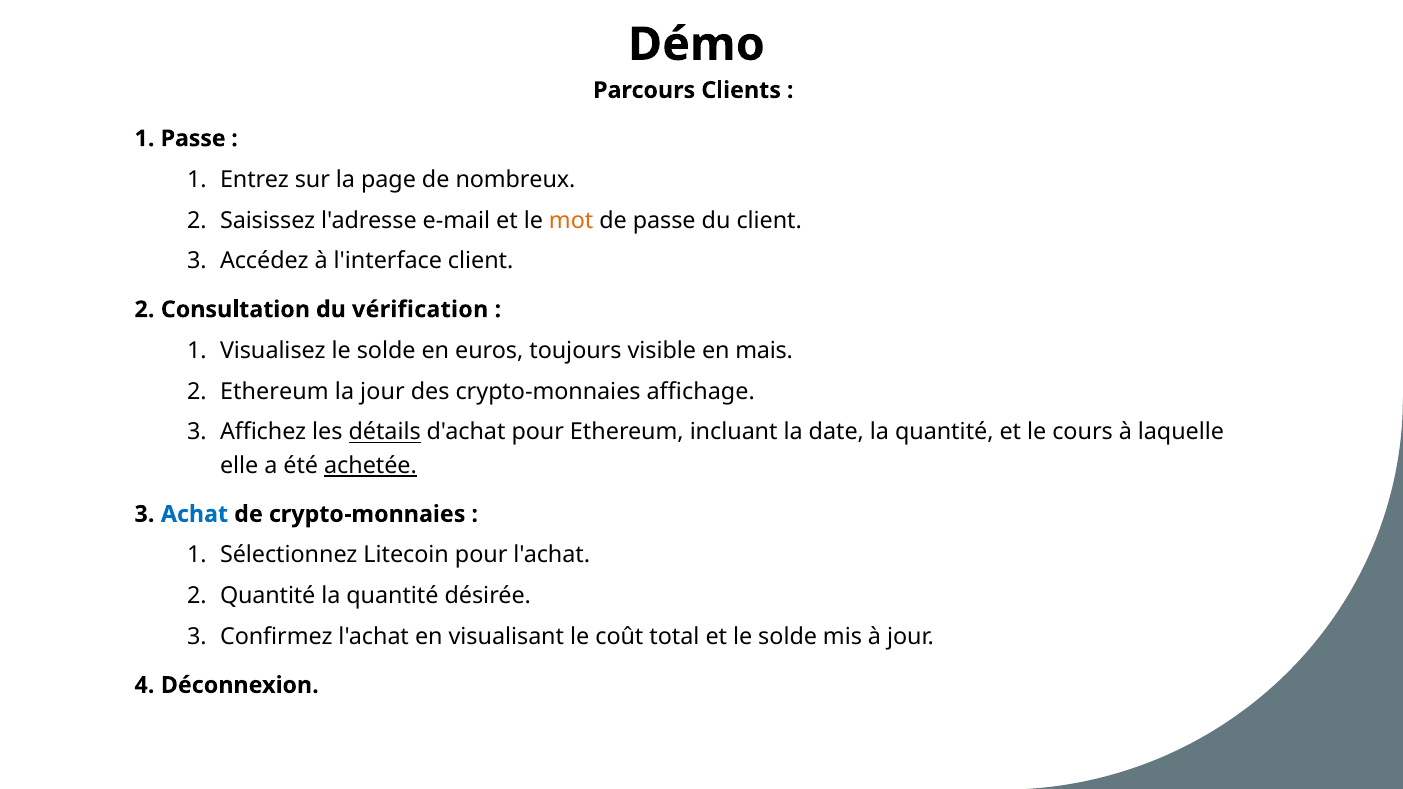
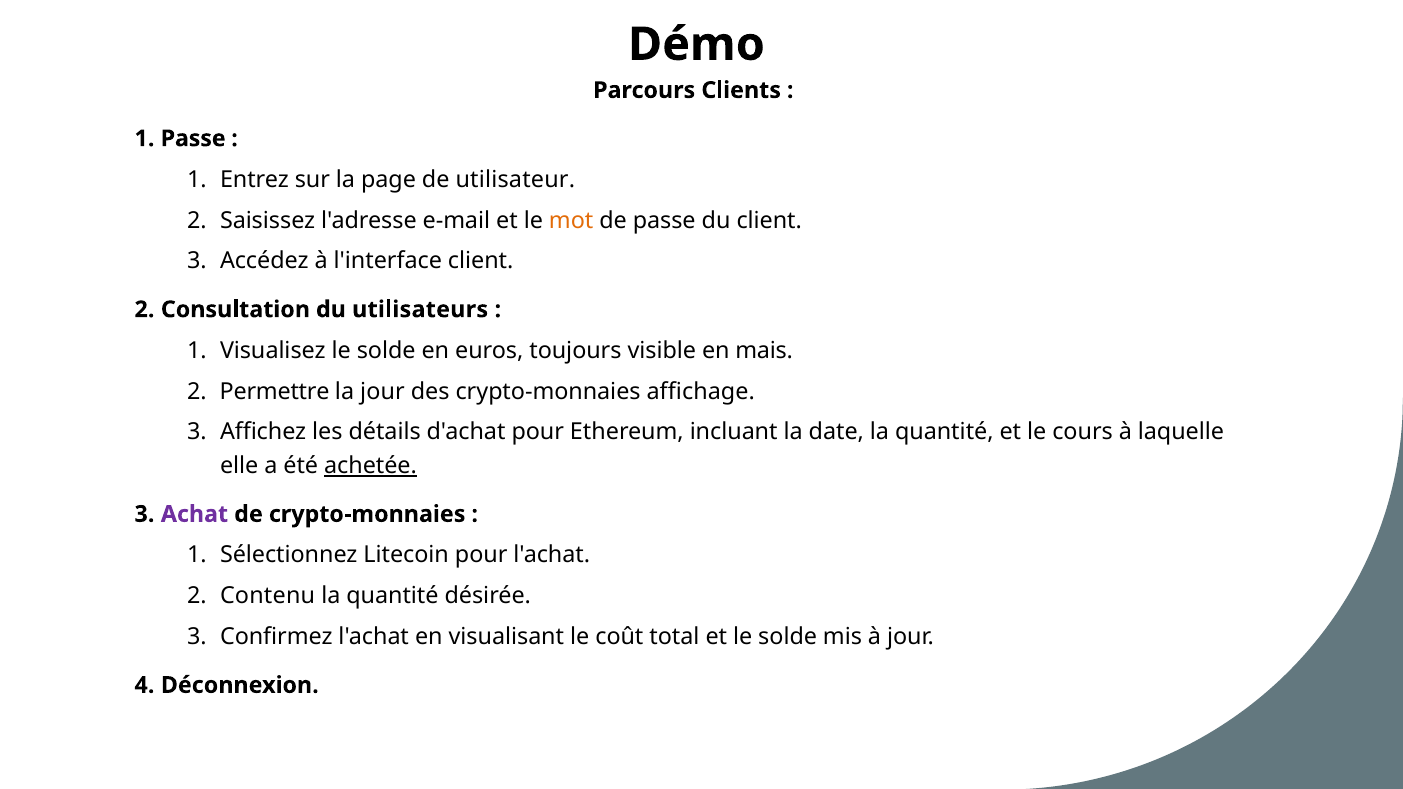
nombreux: nombreux -> utilisateur
vérification: vérification -> utilisateurs
Ethereum at (274, 391): Ethereum -> Permettre
détails underline: present -> none
Achat colour: blue -> purple
Quantité at (268, 596): Quantité -> Contenu
